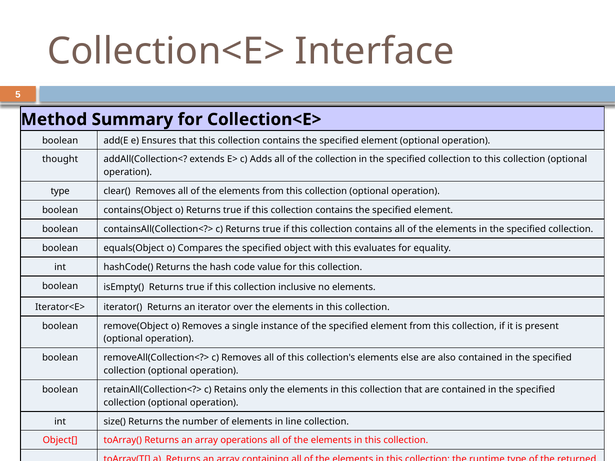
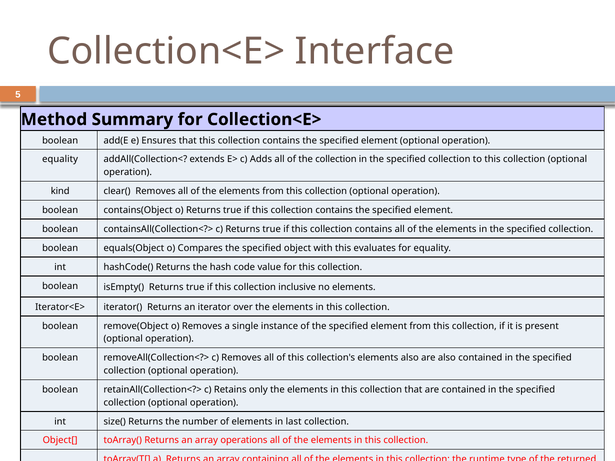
thought at (60, 159): thought -> equality
type at (60, 191): type -> kind
elements else: else -> also
line: line -> last
